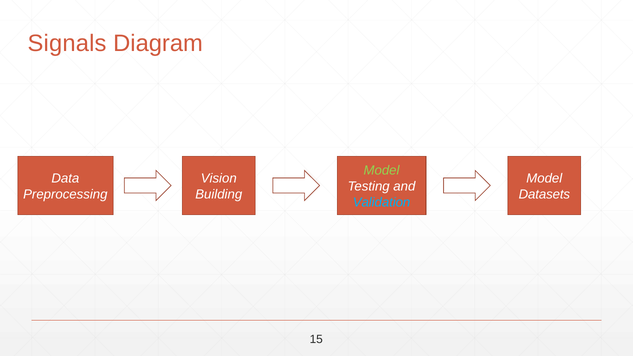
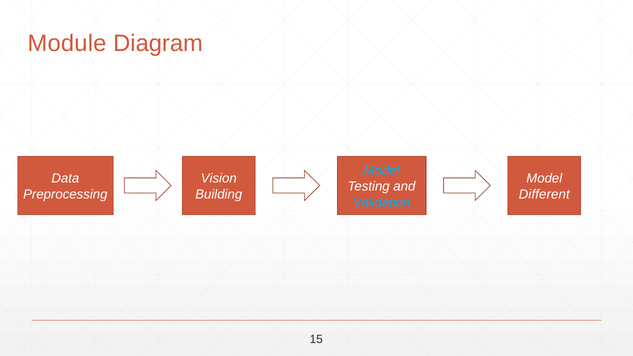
Signals: Signals -> Module
Model at (382, 171) colour: light green -> light blue
Datasets: Datasets -> Different
